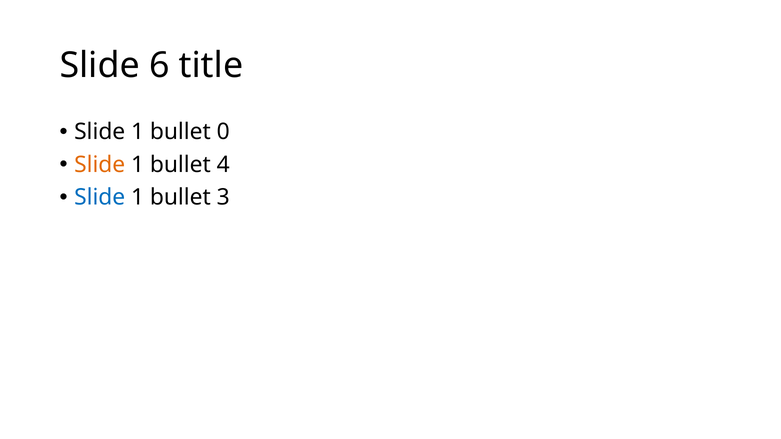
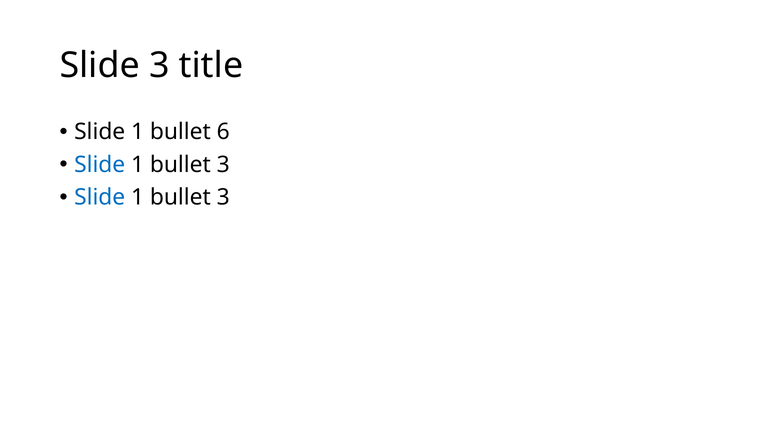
Slide 6: 6 -> 3
0: 0 -> 6
Slide at (100, 165) colour: orange -> blue
4 at (223, 165): 4 -> 3
